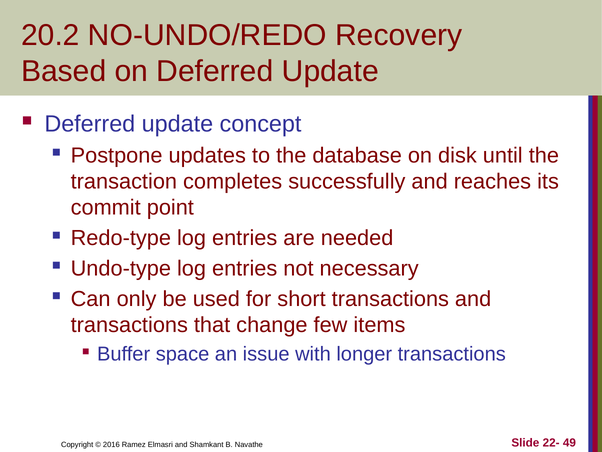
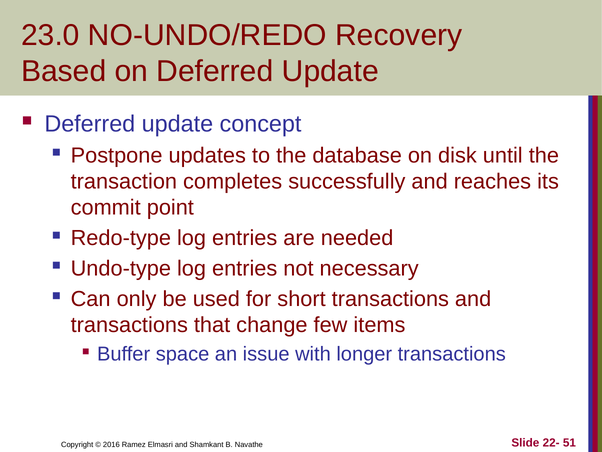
20.2: 20.2 -> 23.0
49: 49 -> 51
